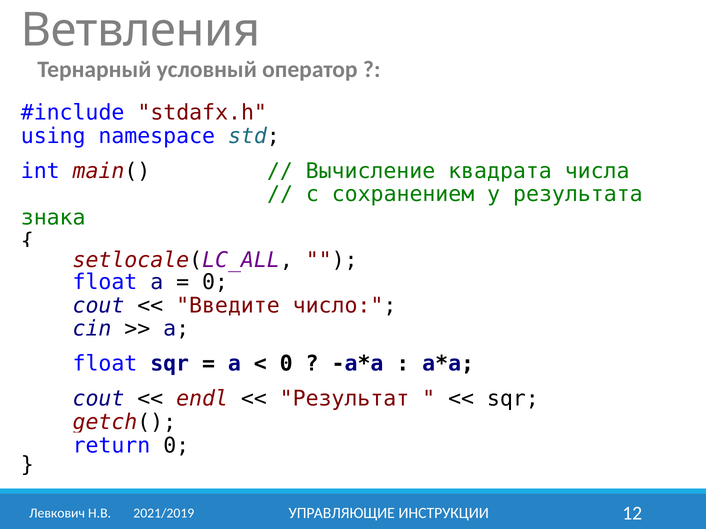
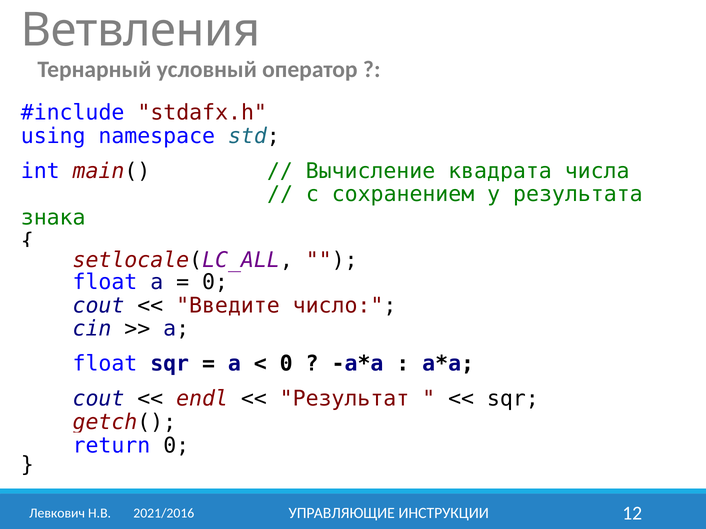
2021/2019: 2021/2019 -> 2021/2016
